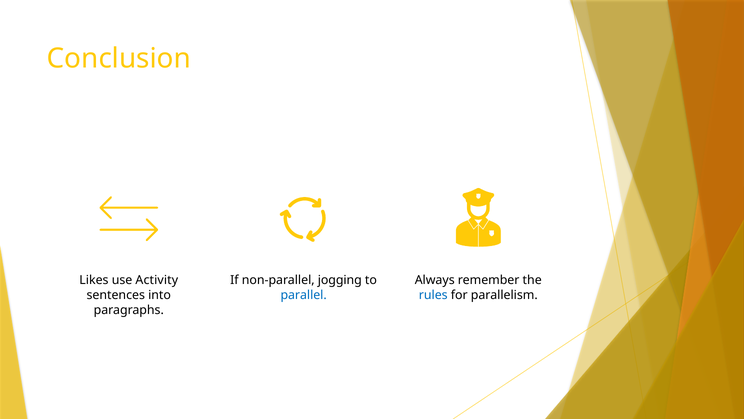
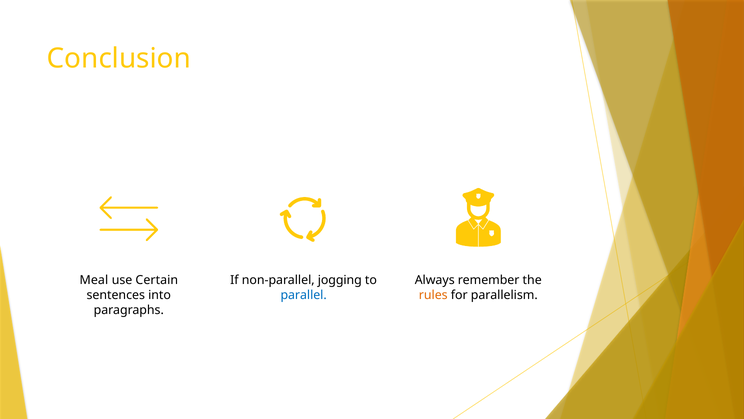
Likes: Likes -> Meal
Activity: Activity -> Certain
rules colour: blue -> orange
